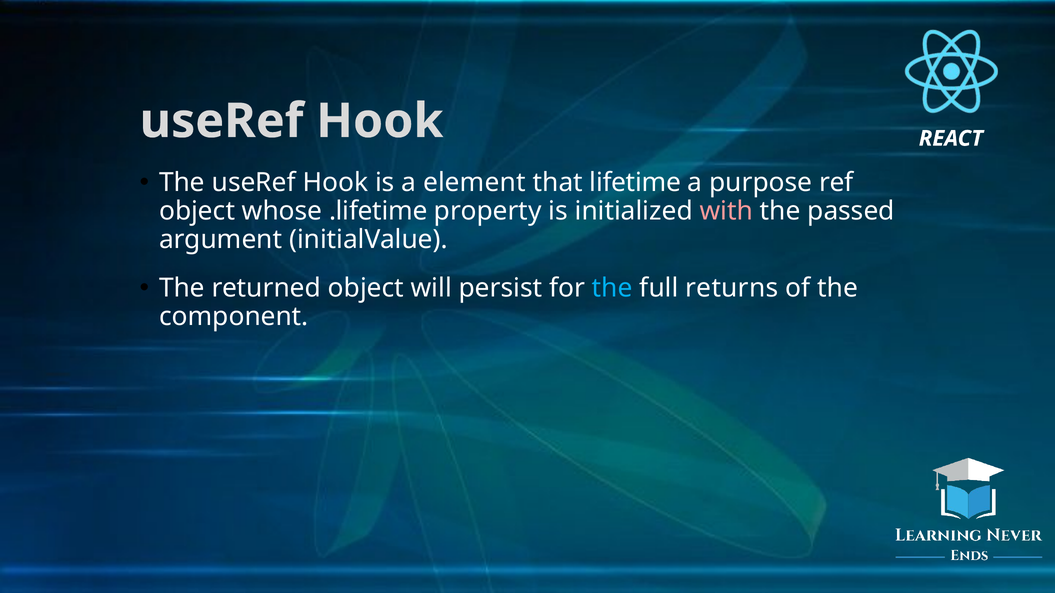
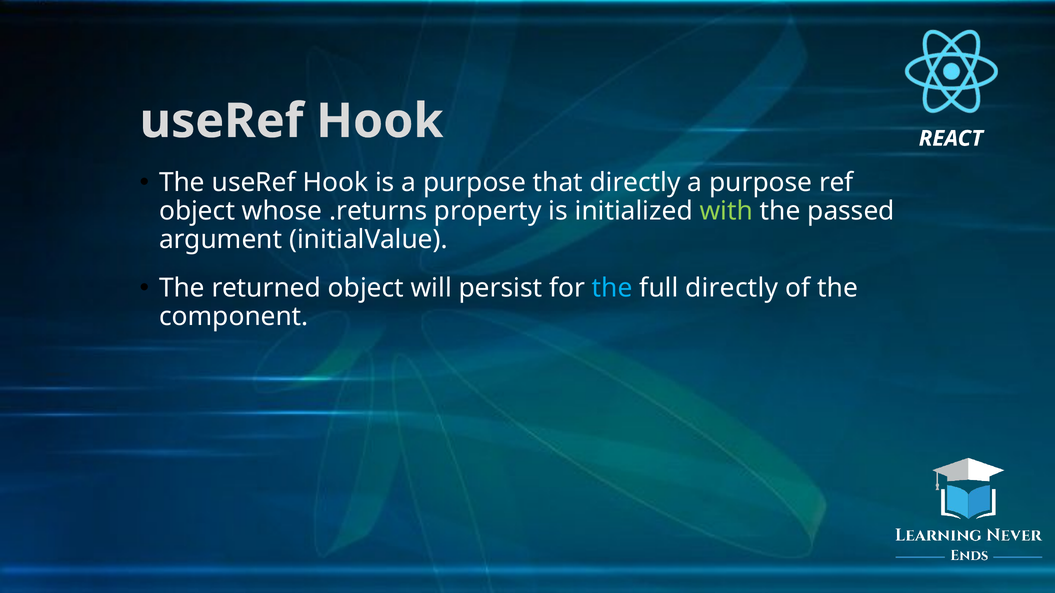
is a element: element -> purpose
that lifetime: lifetime -> directly
.lifetime: .lifetime -> .returns
with colour: pink -> light green
full returns: returns -> directly
